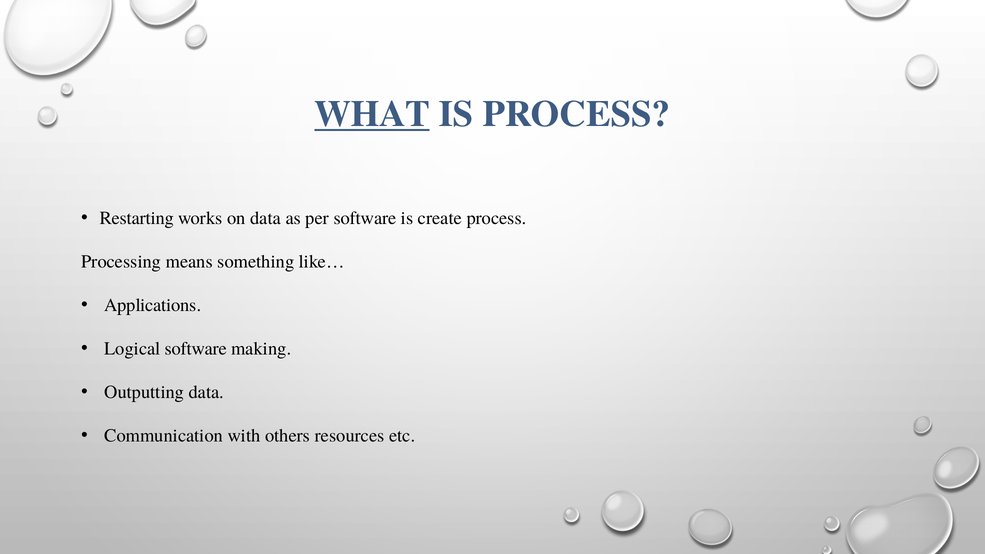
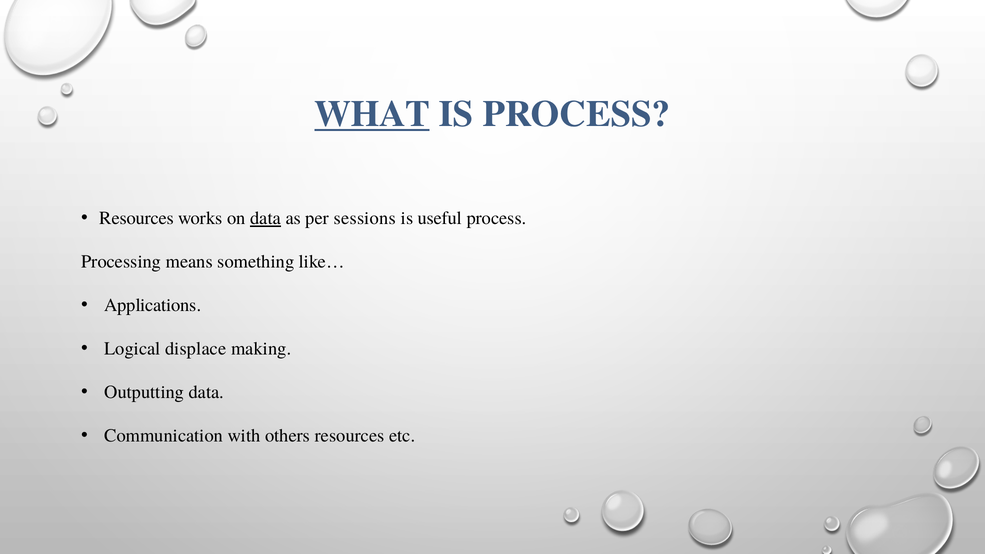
Restarting at (137, 218): Restarting -> Resources
data at (265, 218) underline: none -> present
per software: software -> sessions
create: create -> useful
Logical software: software -> displace
